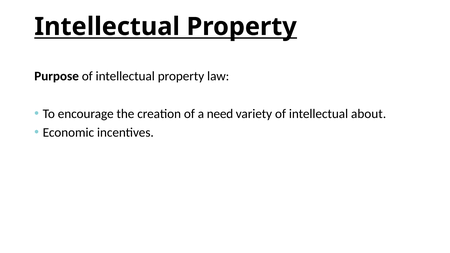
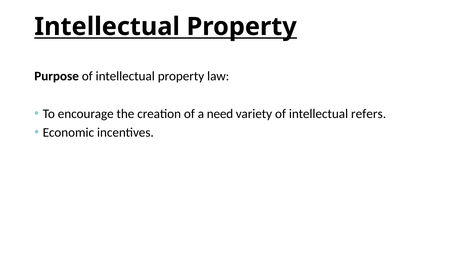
about: about -> refers
